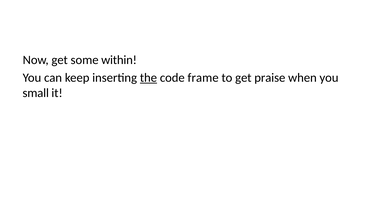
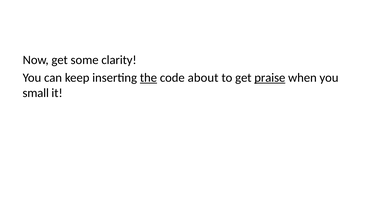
within: within -> clarity
frame: frame -> about
praise underline: none -> present
